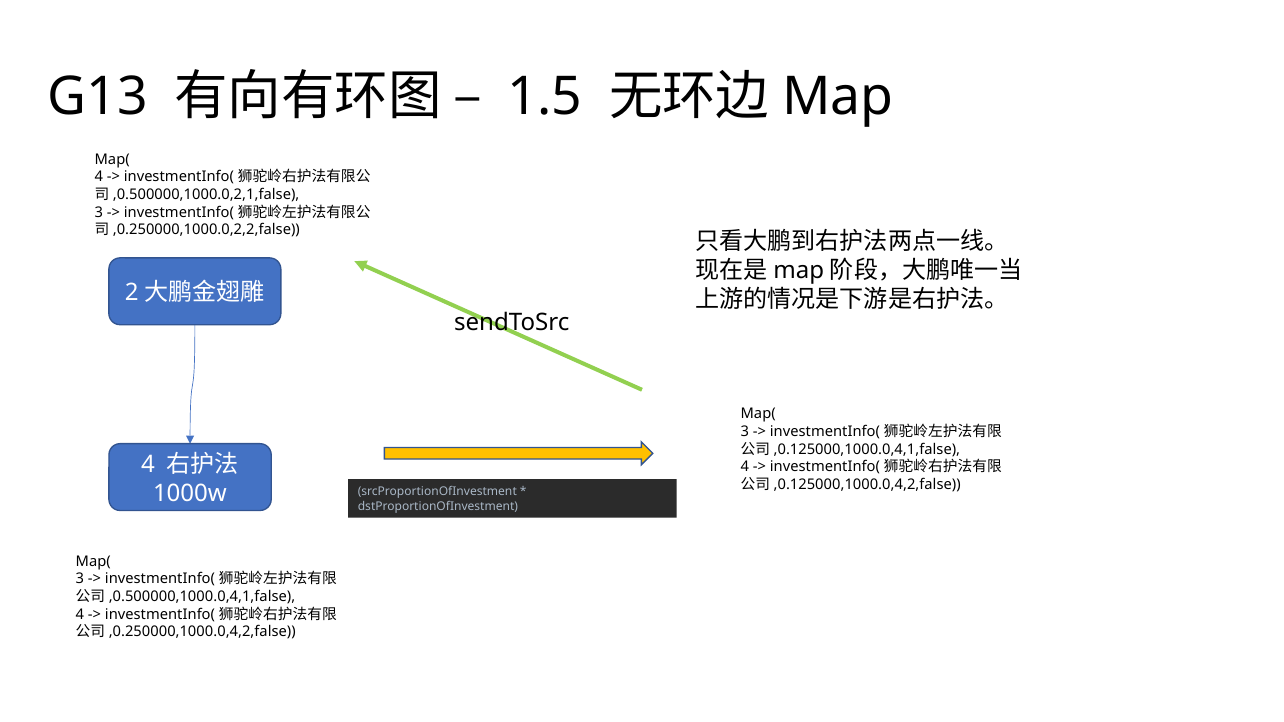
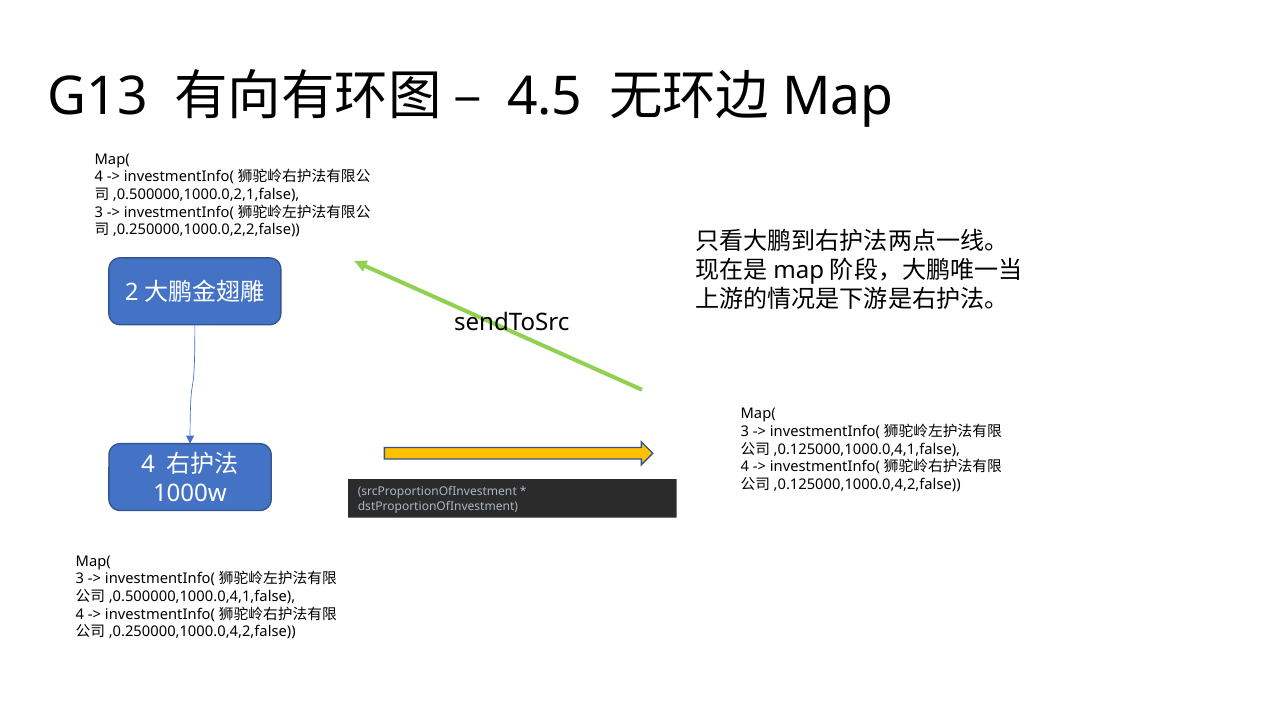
1.5: 1.5 -> 4.5
